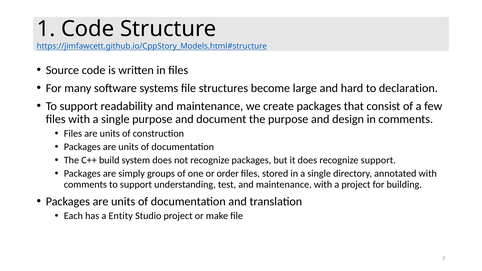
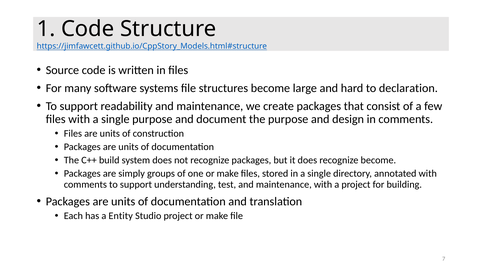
recognize support: support -> become
one or order: order -> make
